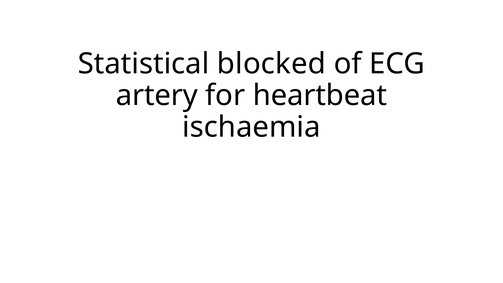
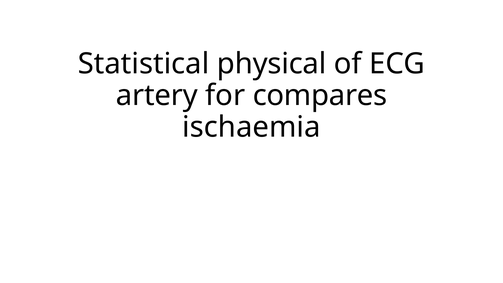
blocked: blocked -> physical
heartbeat: heartbeat -> compares
